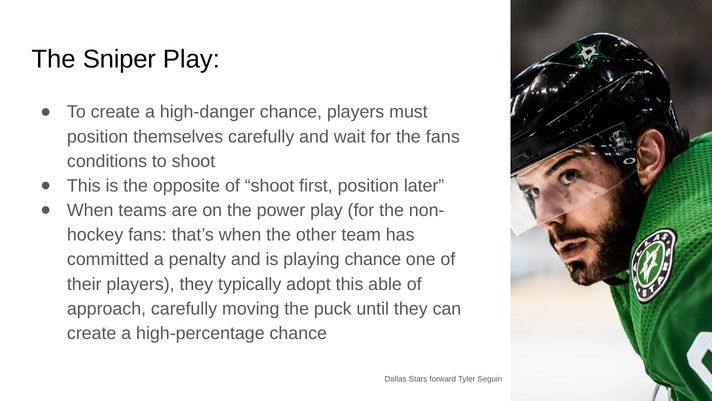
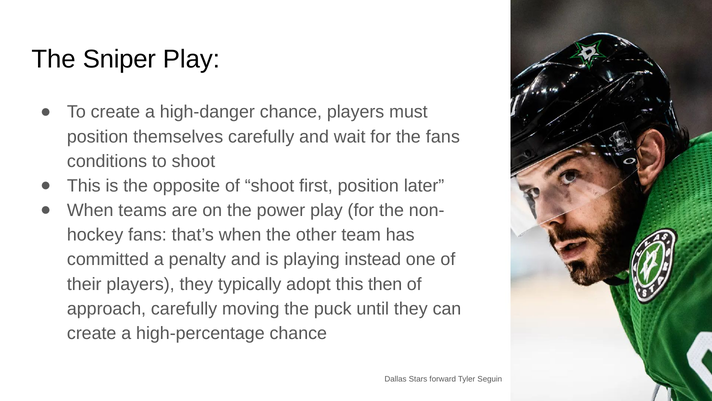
playing chance: chance -> instead
able: able -> then
